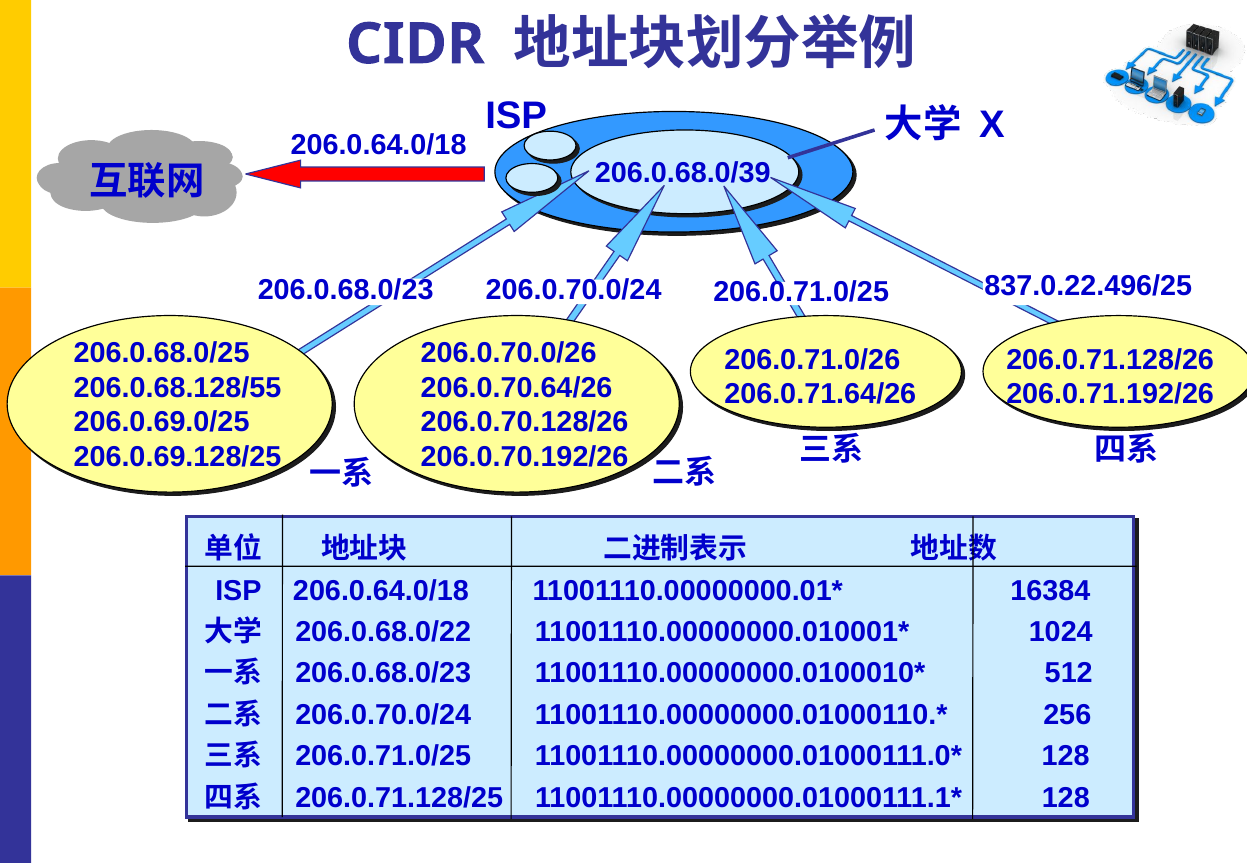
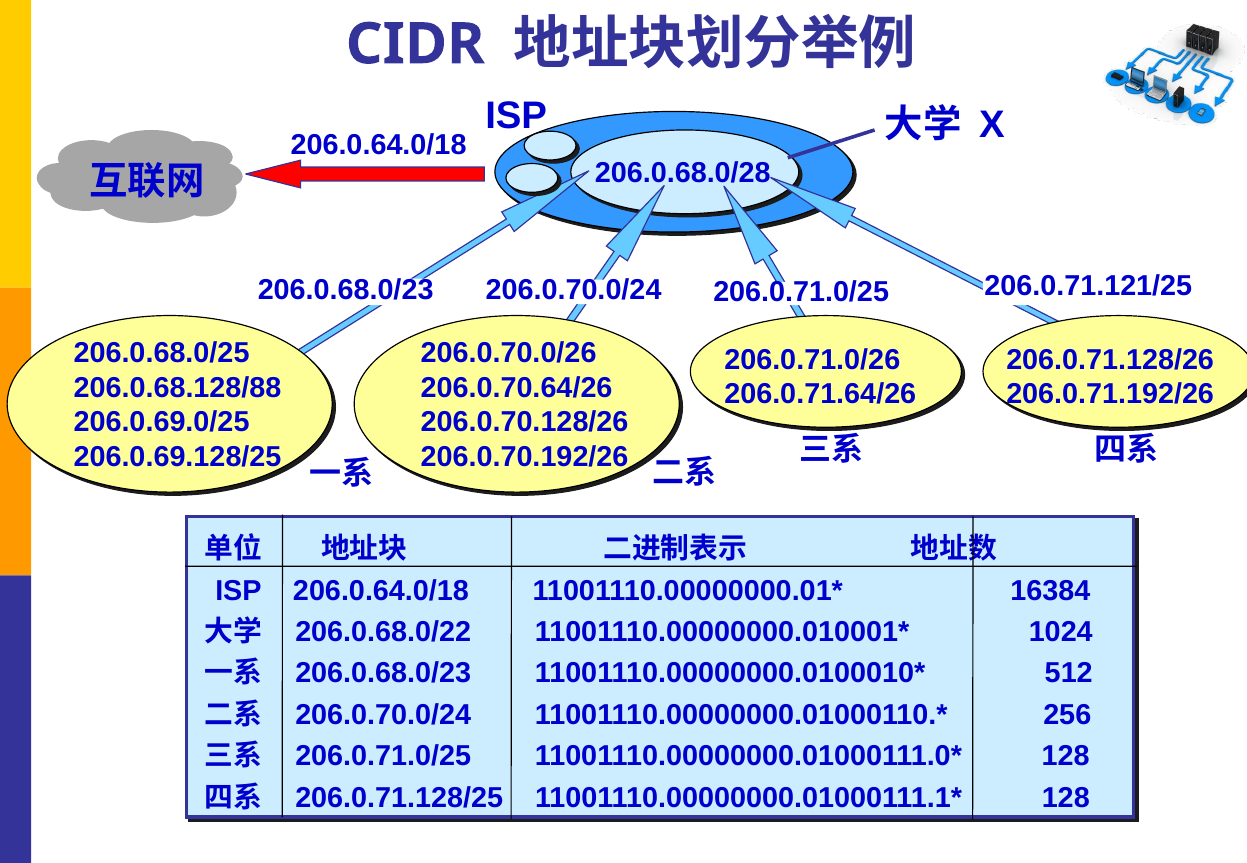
206.0.68.0/39: 206.0.68.0/39 -> 206.0.68.0/28
837.0.22.496/25: 837.0.22.496/25 -> 206.0.71.121/25
206.0.68.128/55: 206.0.68.128/55 -> 206.0.68.128/88
